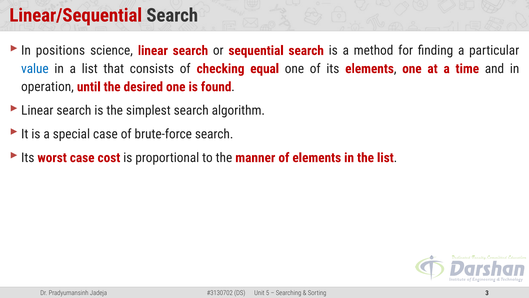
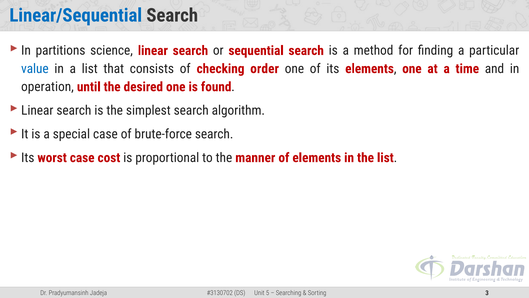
Linear/Sequential colour: red -> blue
positions: positions -> partitions
equal: equal -> order
